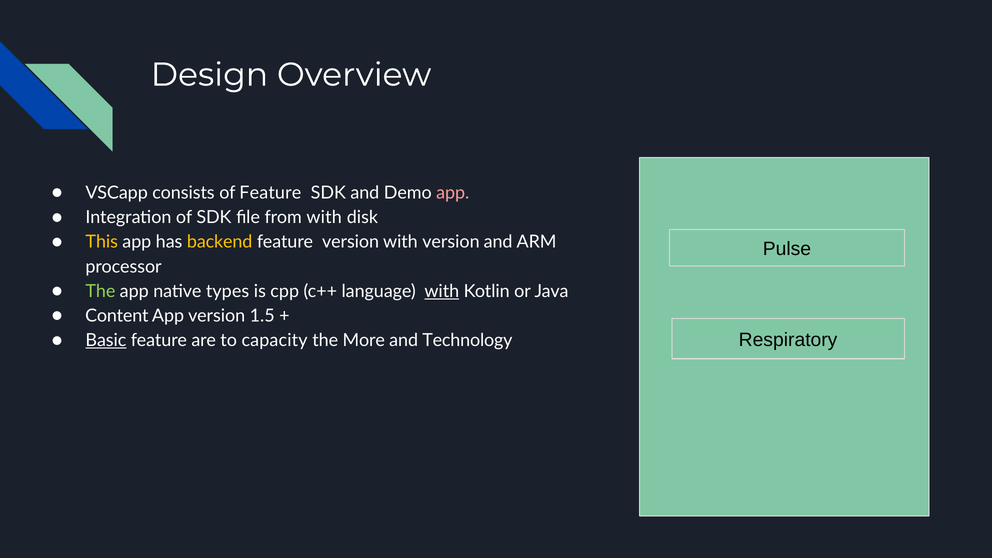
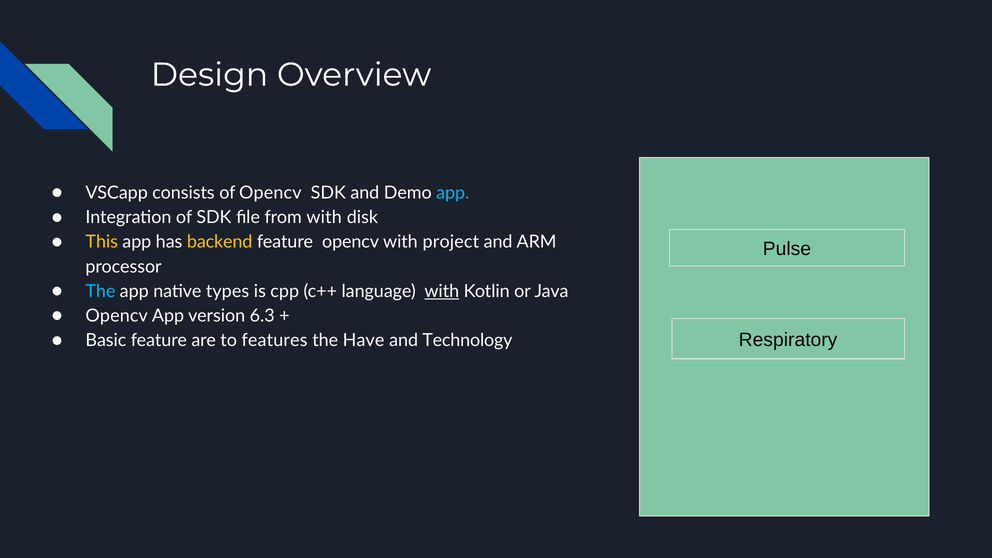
of Feature: Feature -> Opencv
app at (453, 193) colour: pink -> light blue
feature version: version -> opencv
with version: version -> project
The at (100, 291) colour: light green -> light blue
Content at (117, 316): Content -> Opencv
1.5: 1.5 -> 6.3
Basic underline: present -> none
capacity: capacity -> features
More: More -> Have
